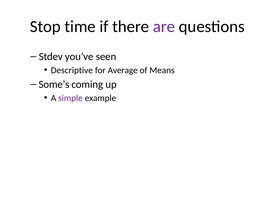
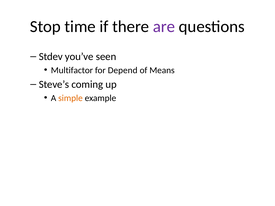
Descriptive: Descriptive -> Multifactor
Average: Average -> Depend
Some’s: Some’s -> Steve’s
simple colour: purple -> orange
